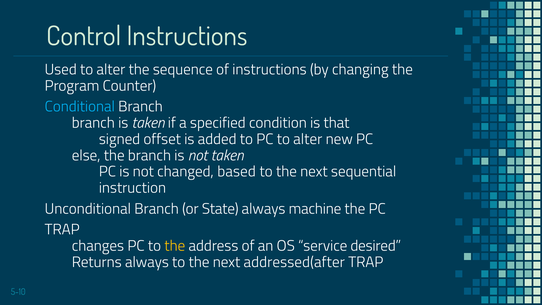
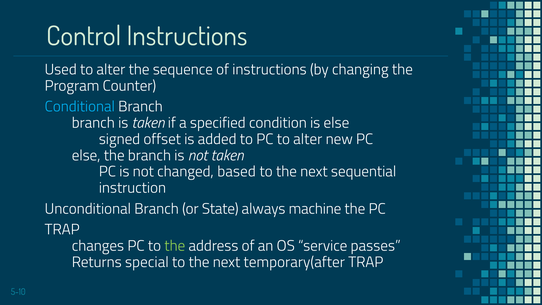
is that: that -> else
the at (175, 246) colour: yellow -> light green
desired: desired -> passes
Returns always: always -> special
addressed(after: addressed(after -> temporary(after
